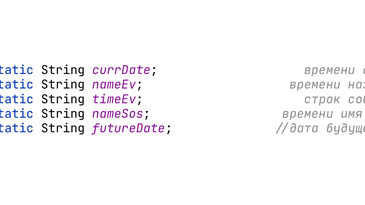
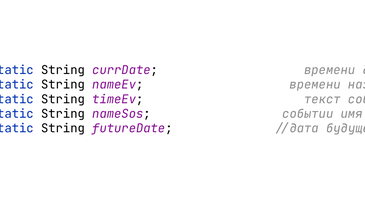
//строк: //строк -> //текст
nameSos //времени: //времени -> //событии
